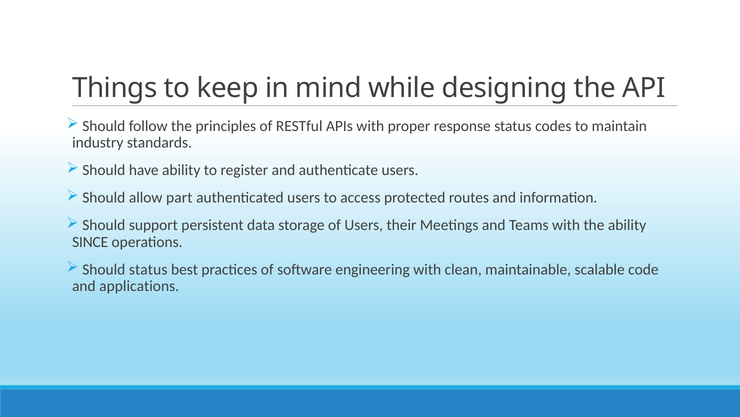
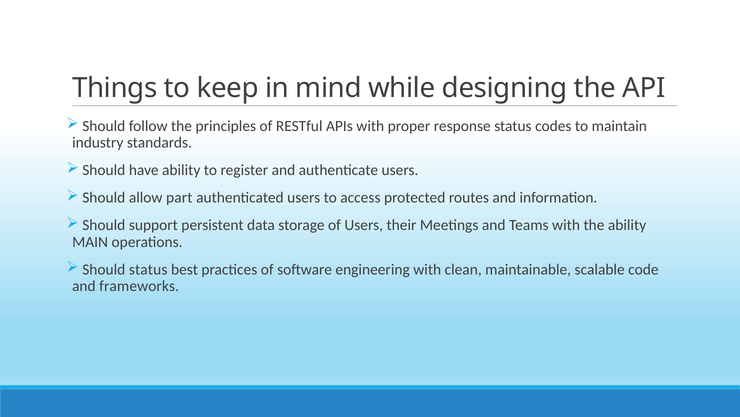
SINCE: SINCE -> MAIN
applications: applications -> frameworks
